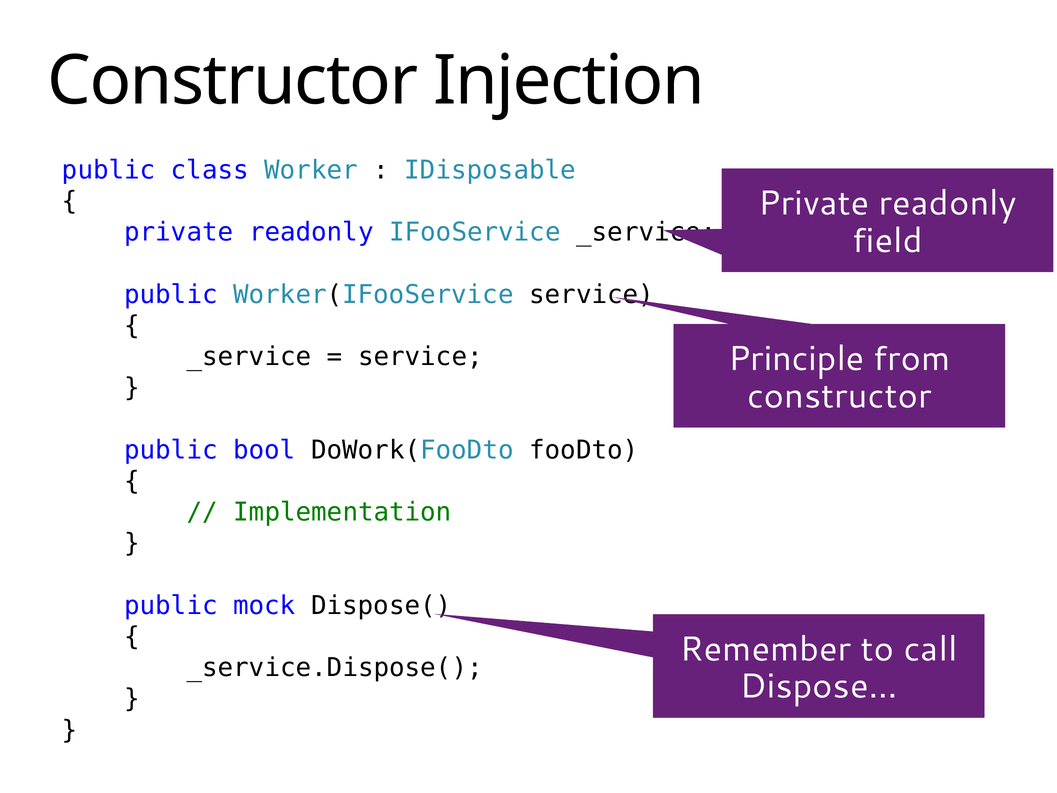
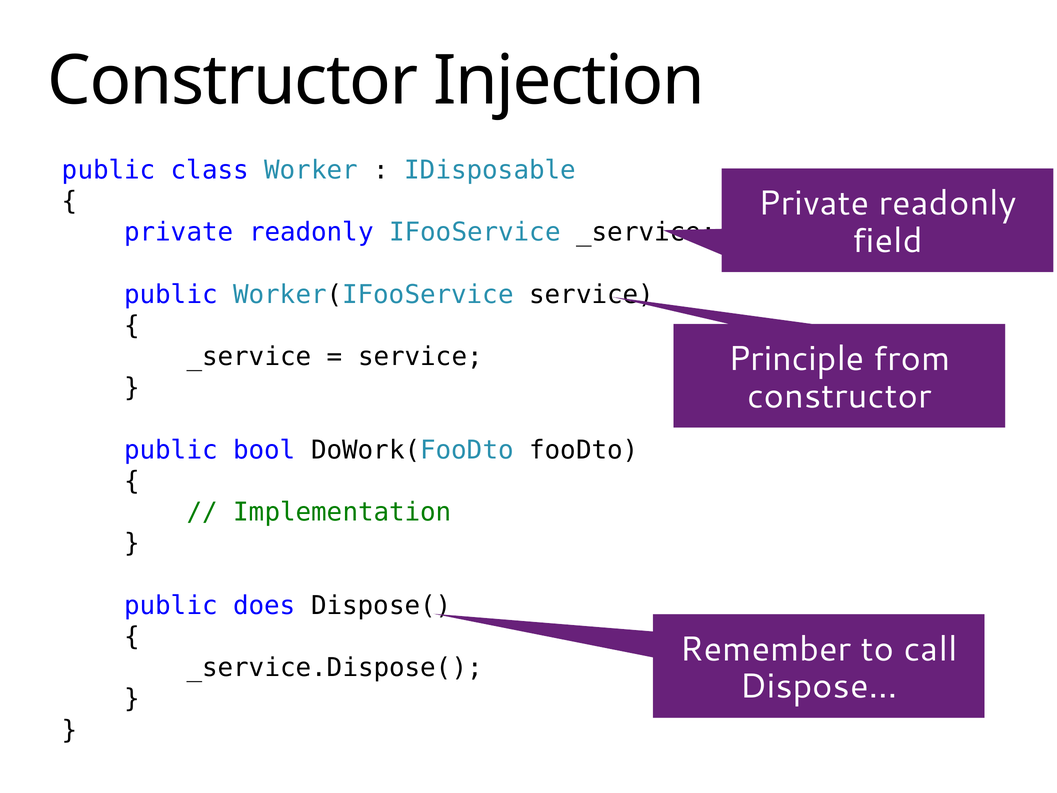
mock: mock -> does
